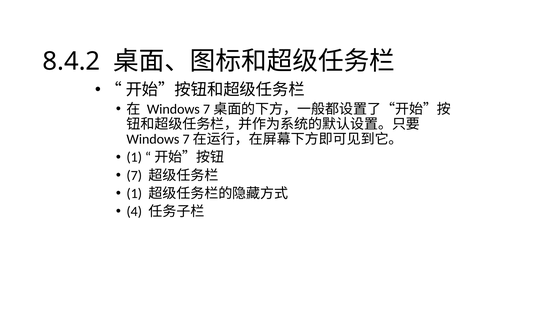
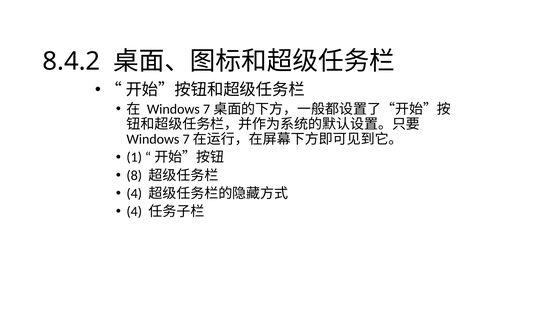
7: 7 -> 8
1 at (134, 193): 1 -> 4
